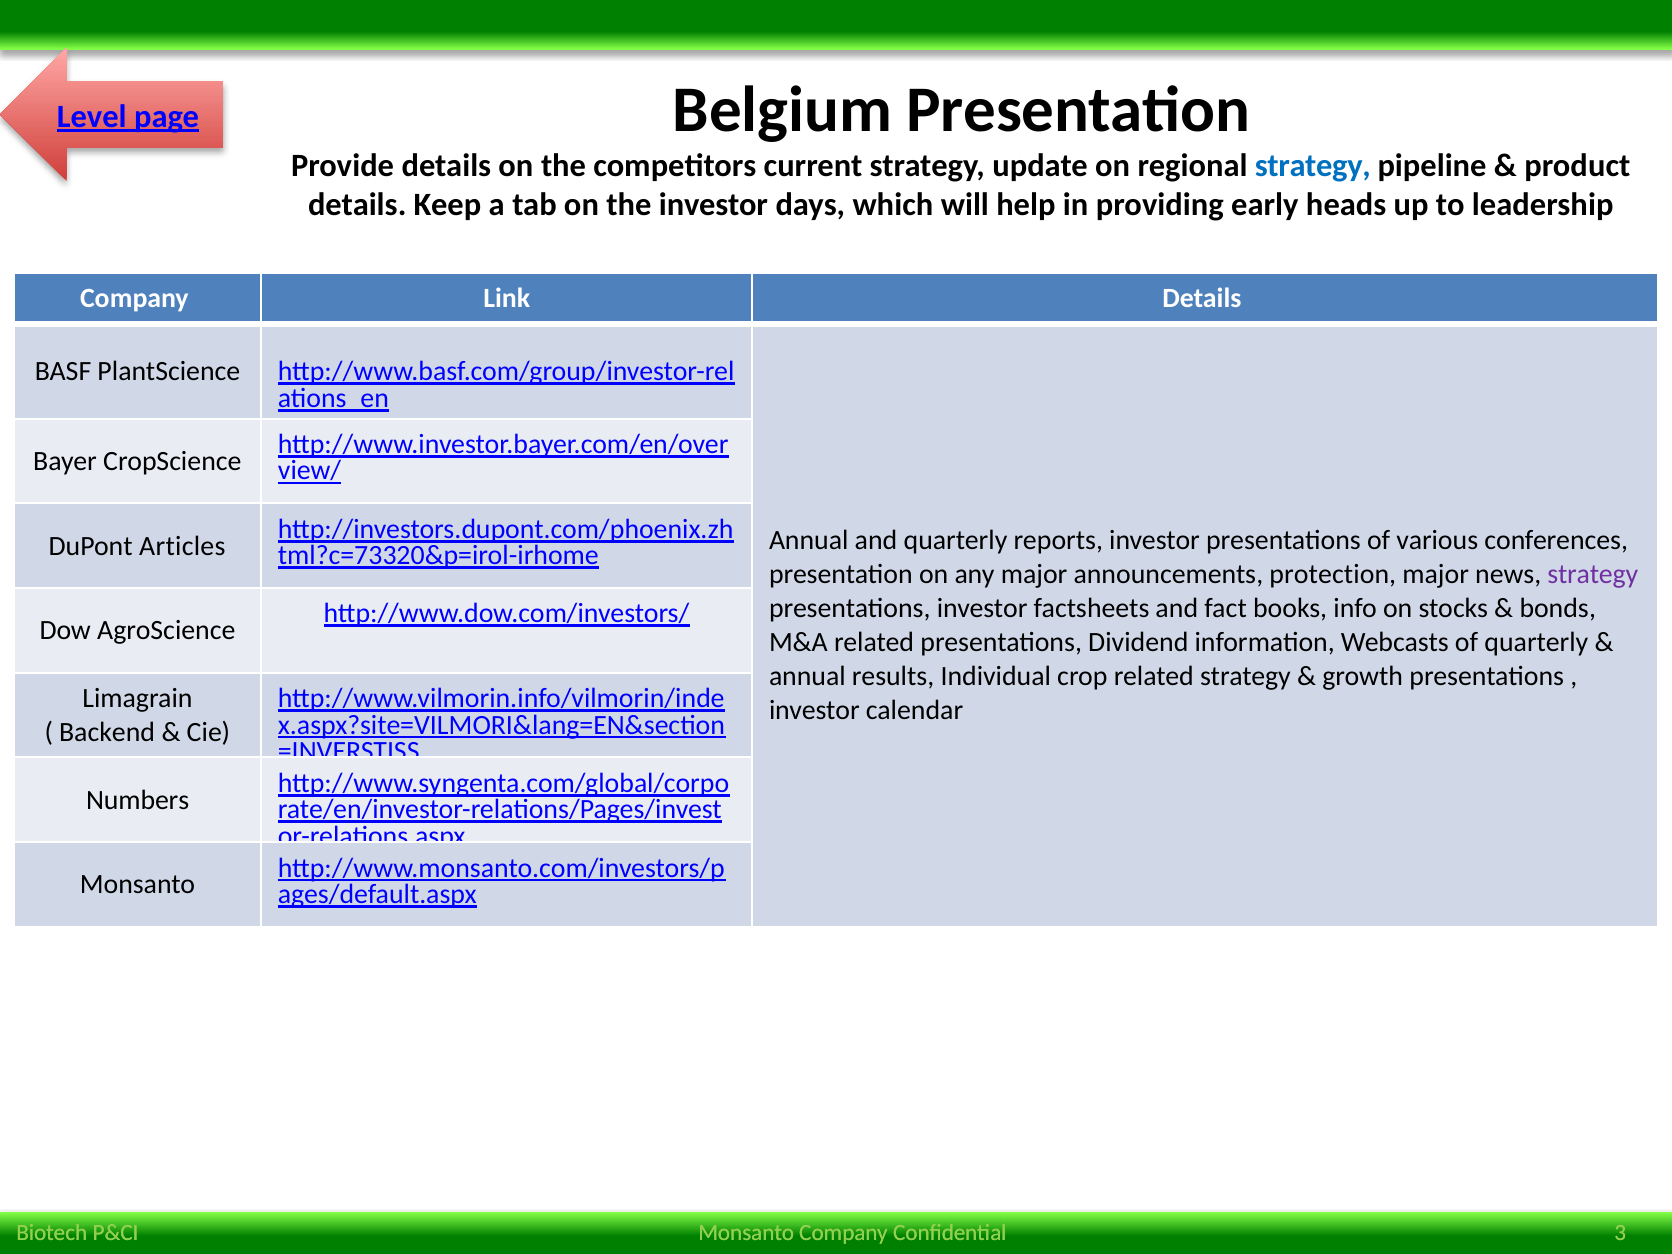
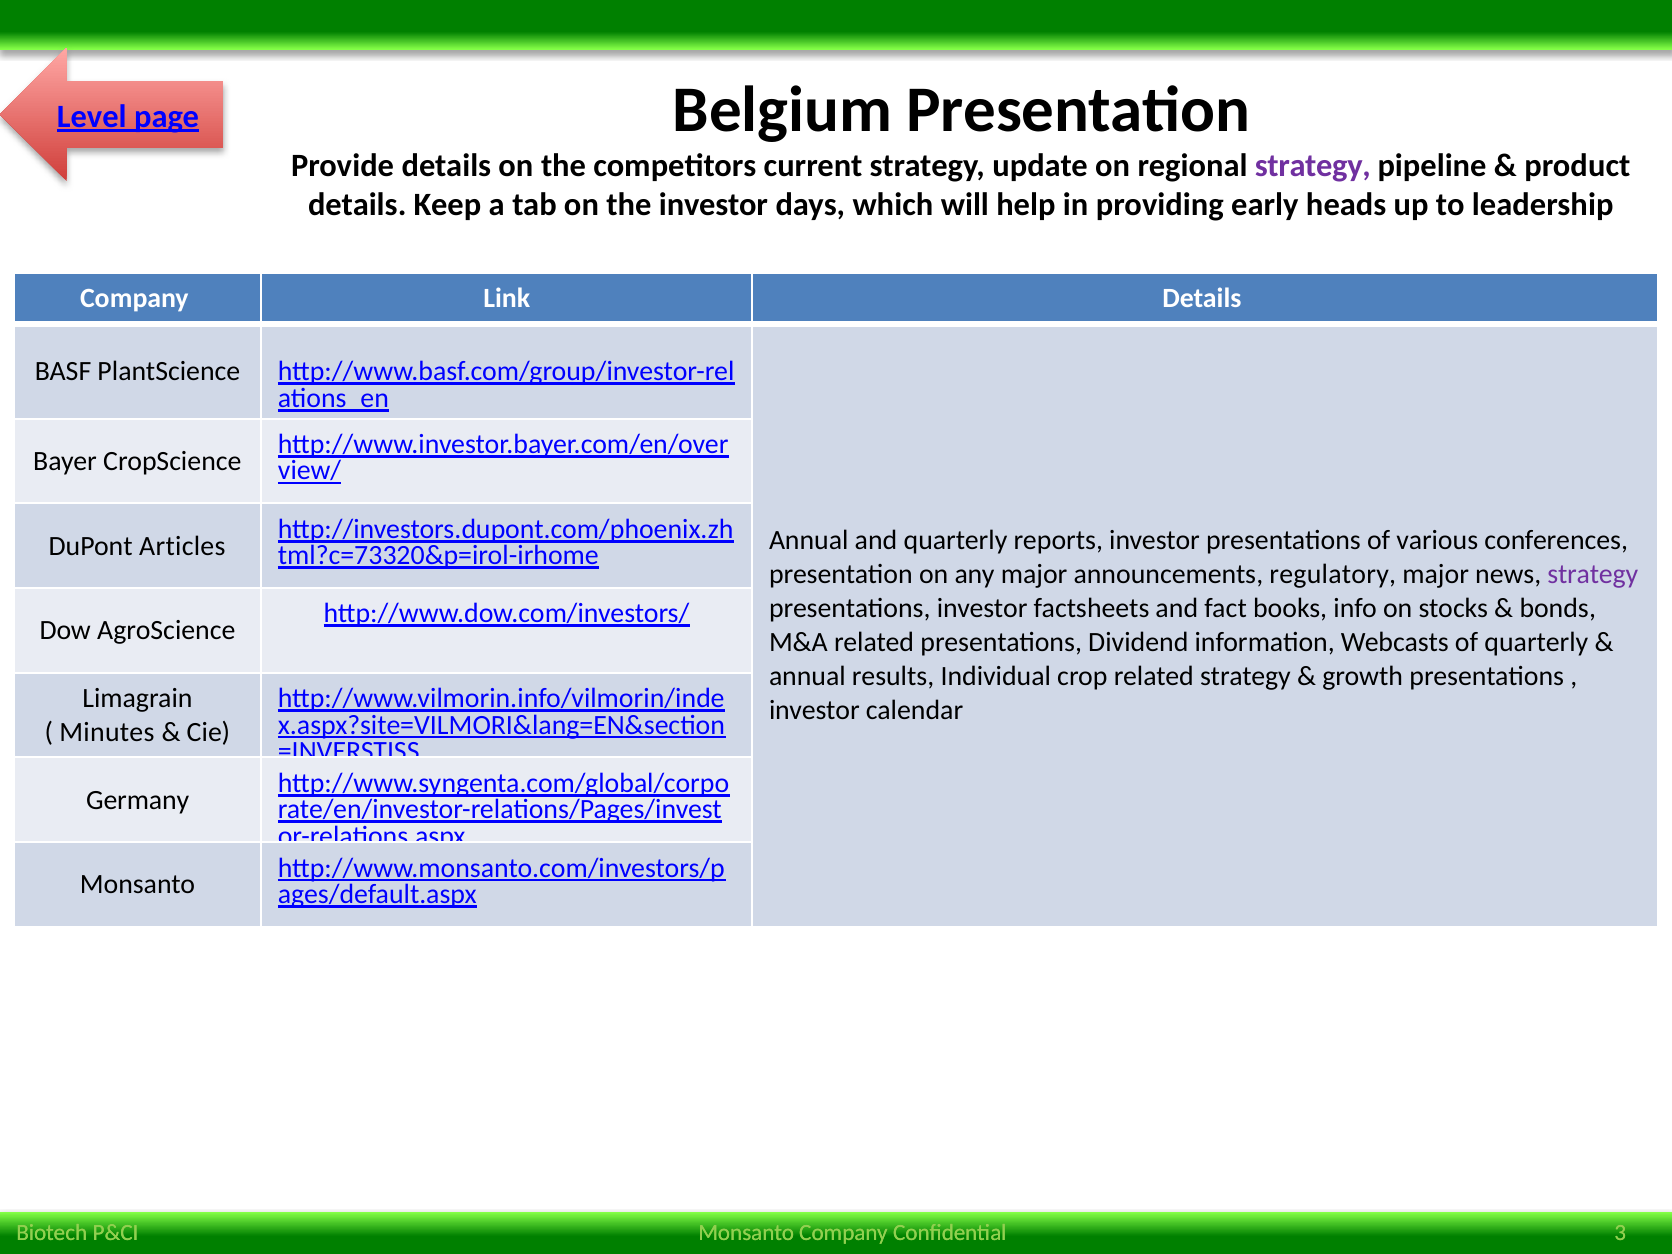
strategy at (1313, 166) colour: blue -> purple
protection: protection -> regulatory
Backend: Backend -> Minutes
Numbers: Numbers -> Germany
